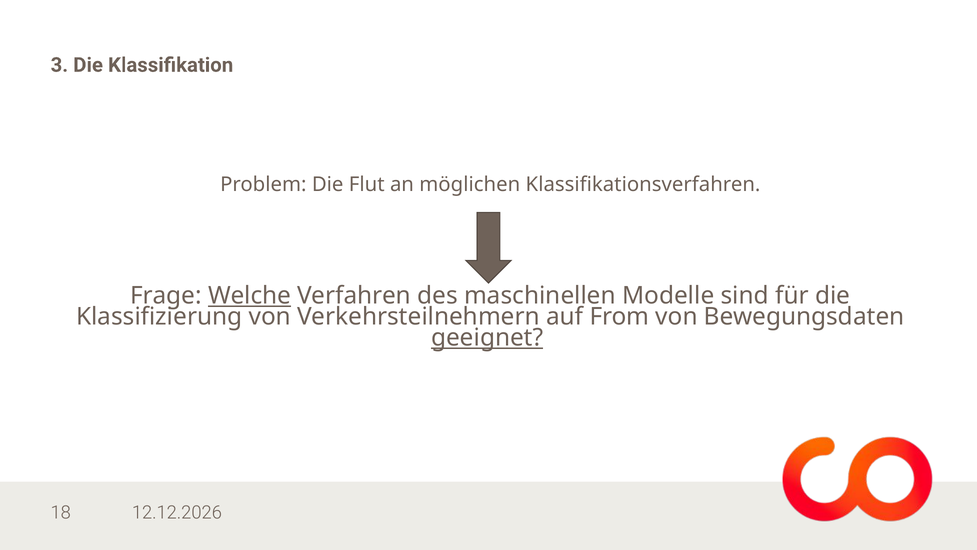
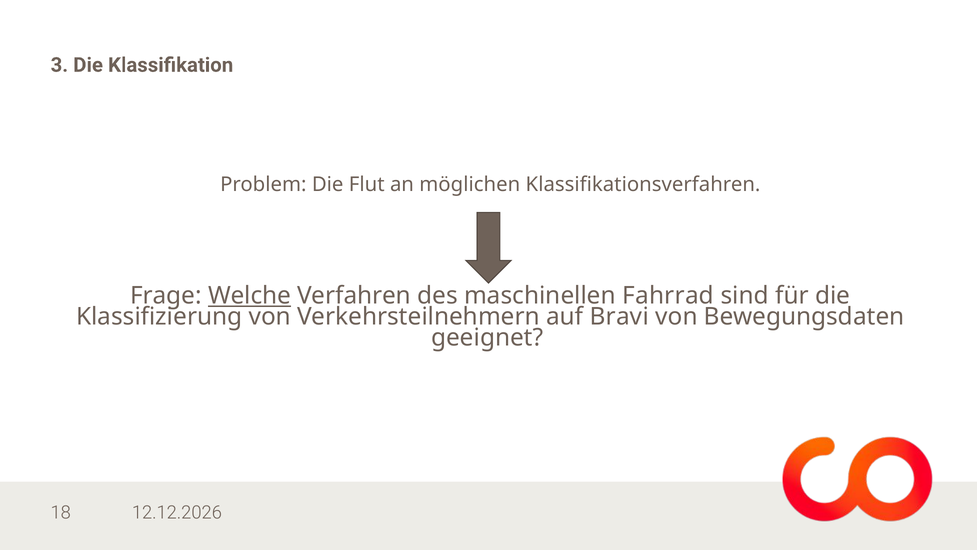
Modelle: Modelle -> Fahrrad
From: From -> Bravi
geeignet underline: present -> none
